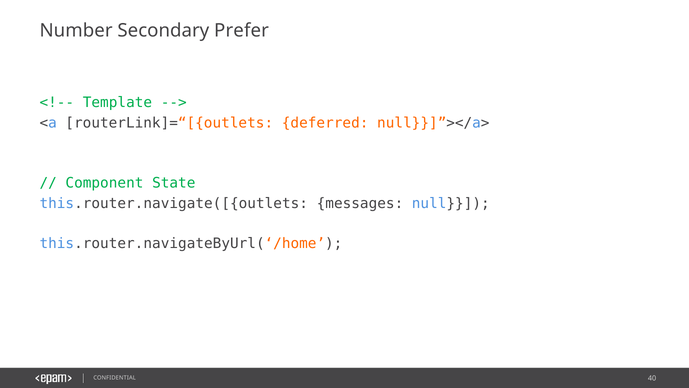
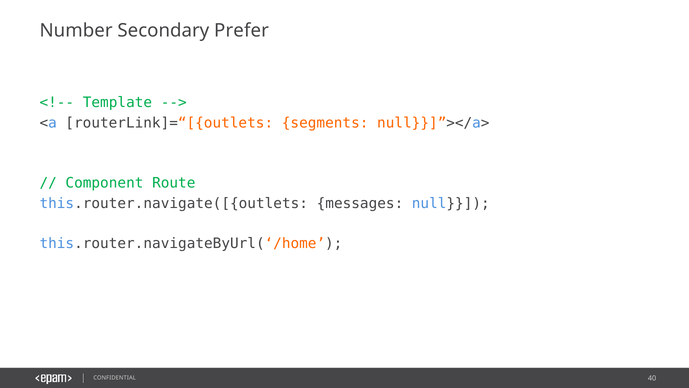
deferred: deferred -> segments
State: State -> Route
